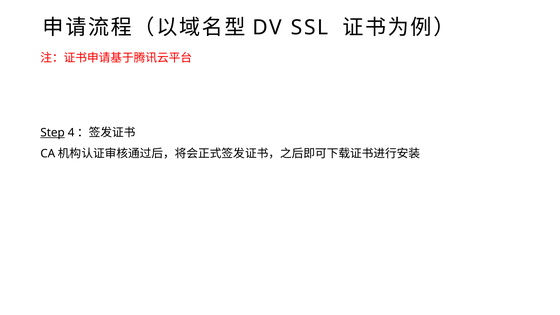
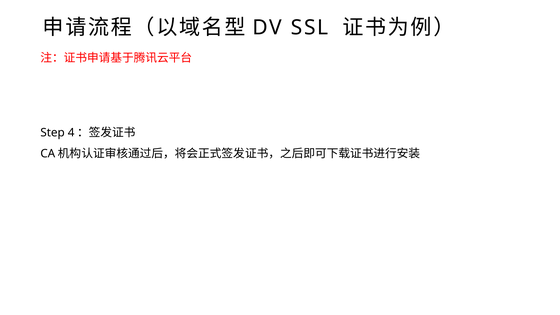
Step underline: present -> none
